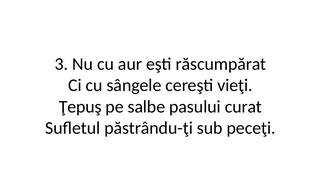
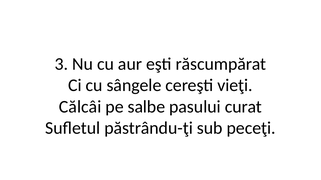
Ţepuş: Ţepuş -> Călcâi
